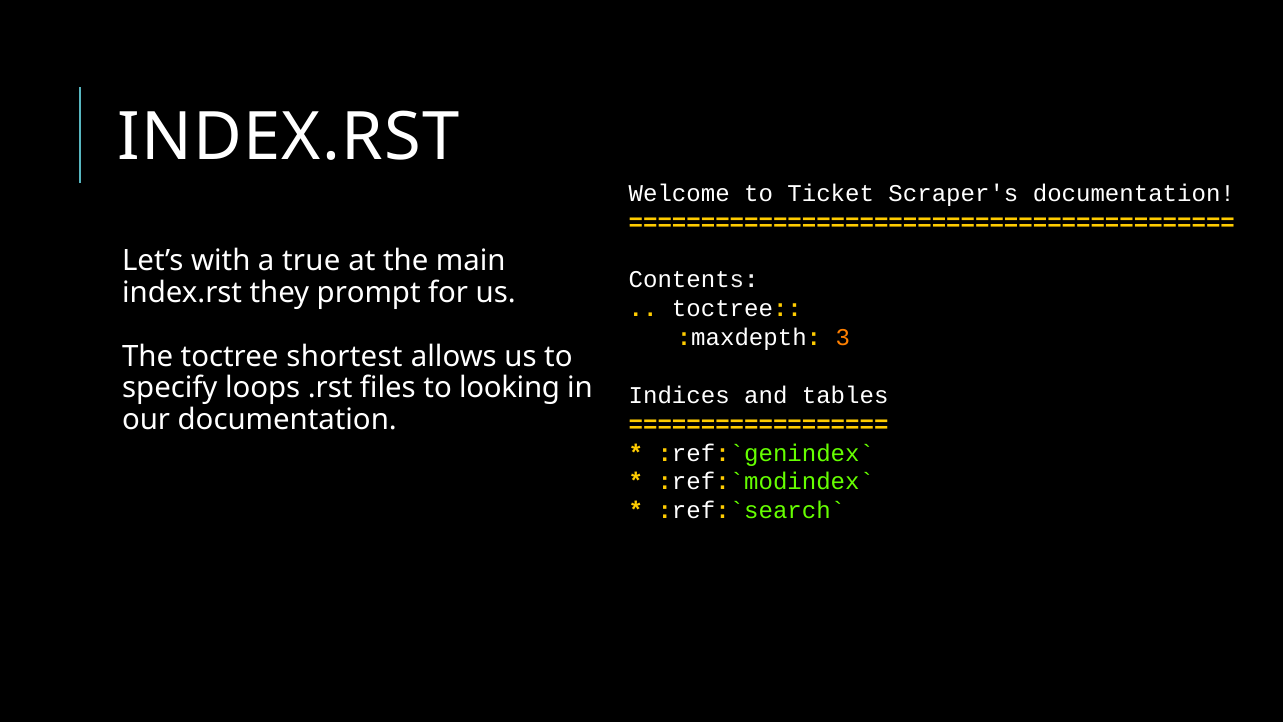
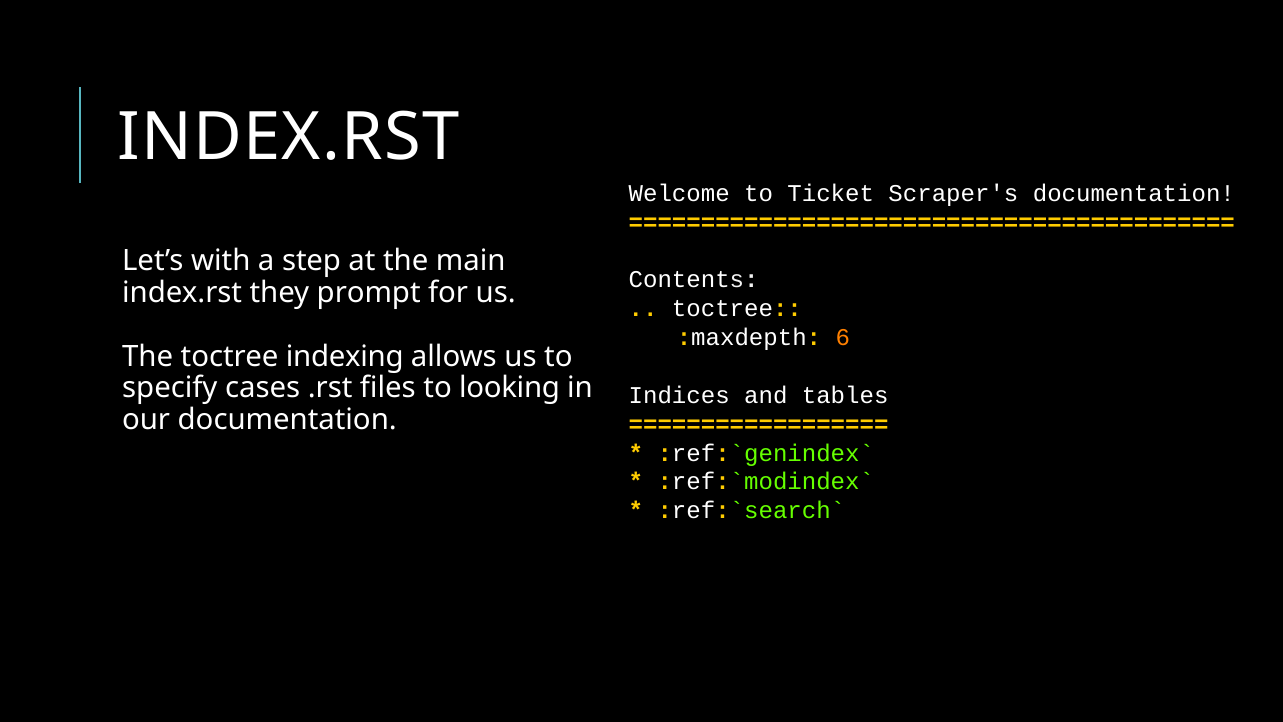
true: true -> step
3: 3 -> 6
shortest: shortest -> indexing
loops: loops -> cases
